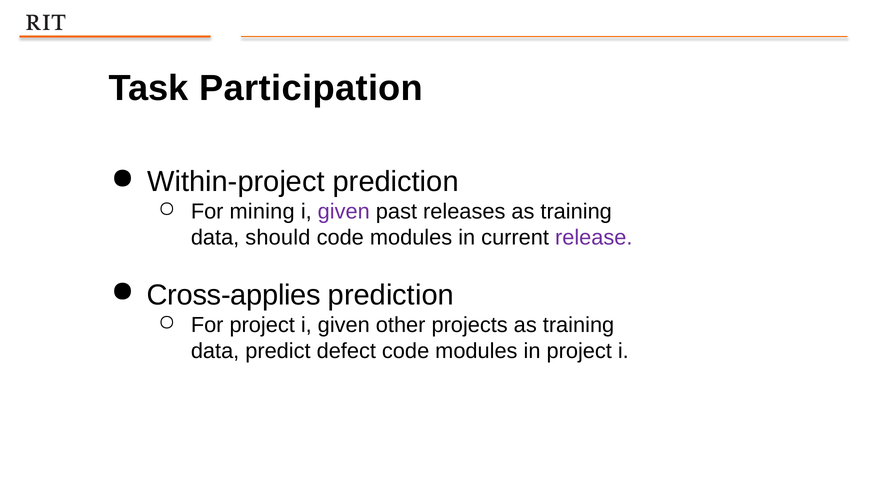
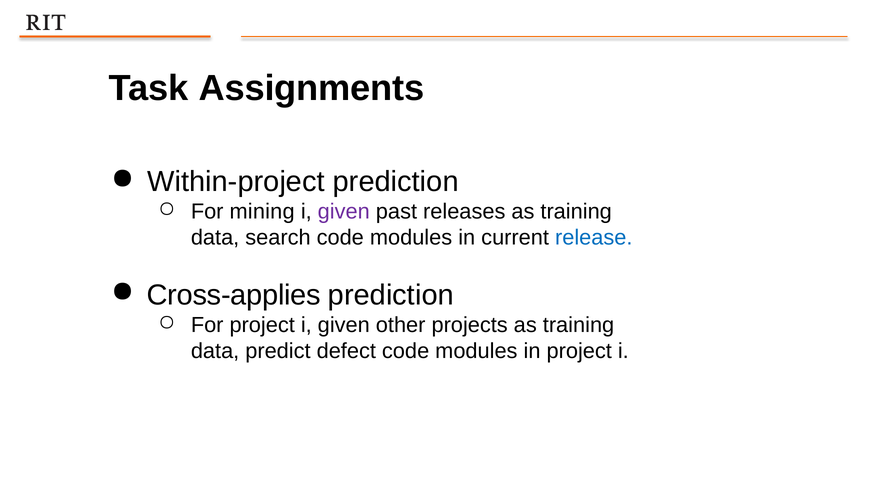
Participation: Participation -> Assignments
should: should -> search
release colour: purple -> blue
